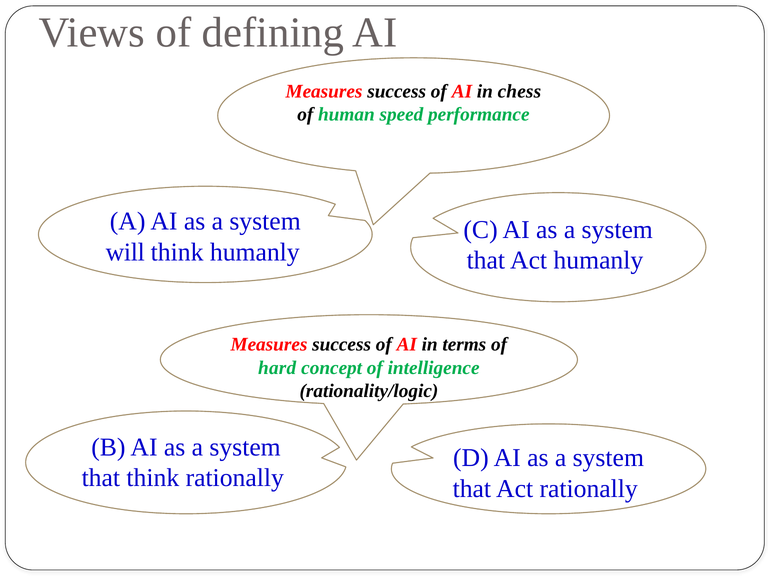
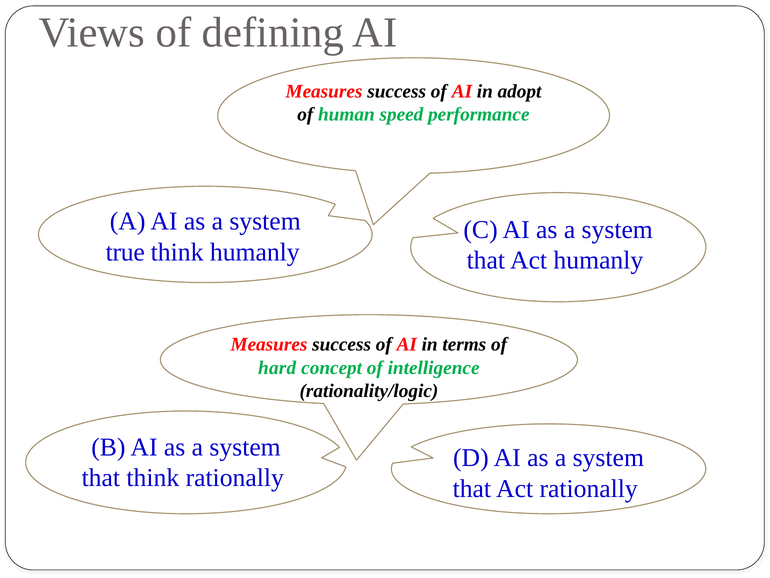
chess: chess -> adopt
will: will -> true
